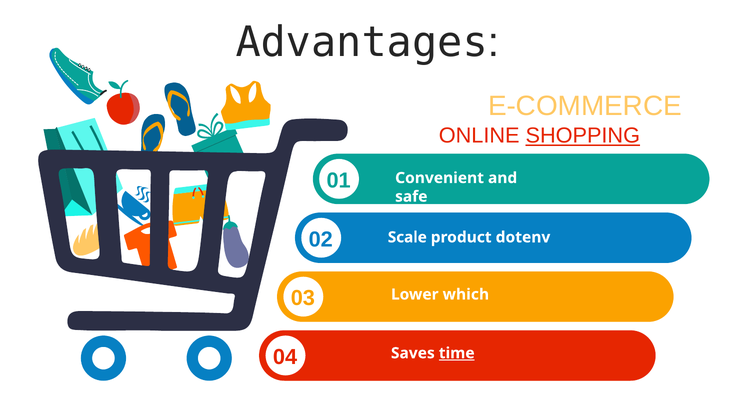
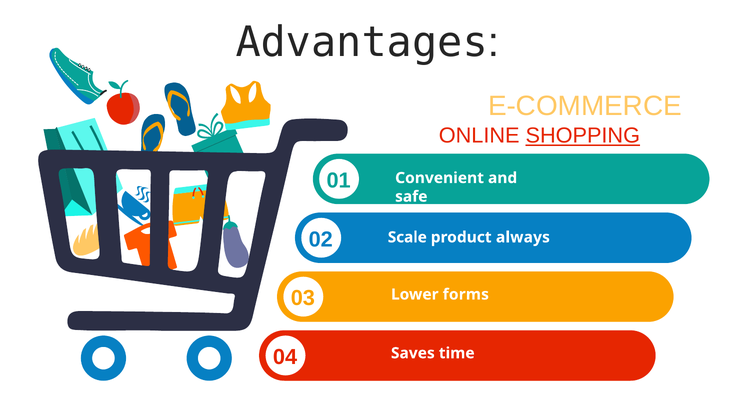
dotenv: dotenv -> always
which: which -> forms
time underline: present -> none
